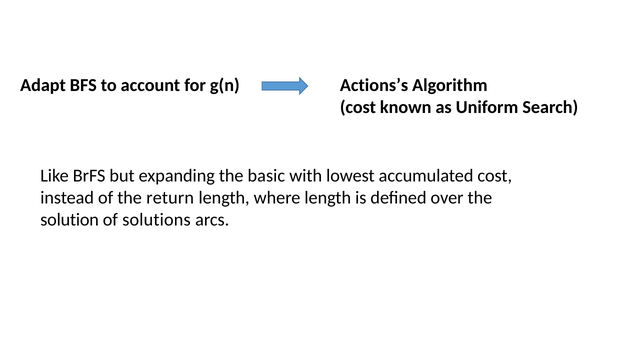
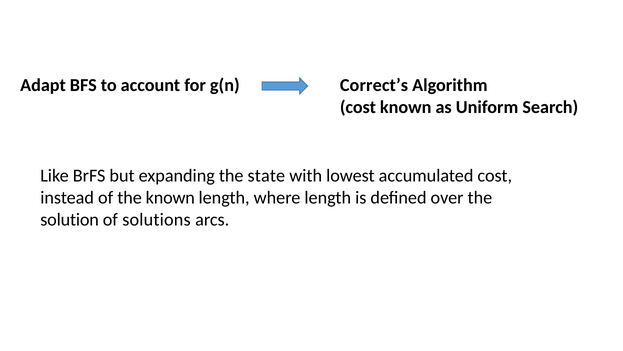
Actions’s: Actions’s -> Correct’s
basic: basic -> state
the return: return -> known
